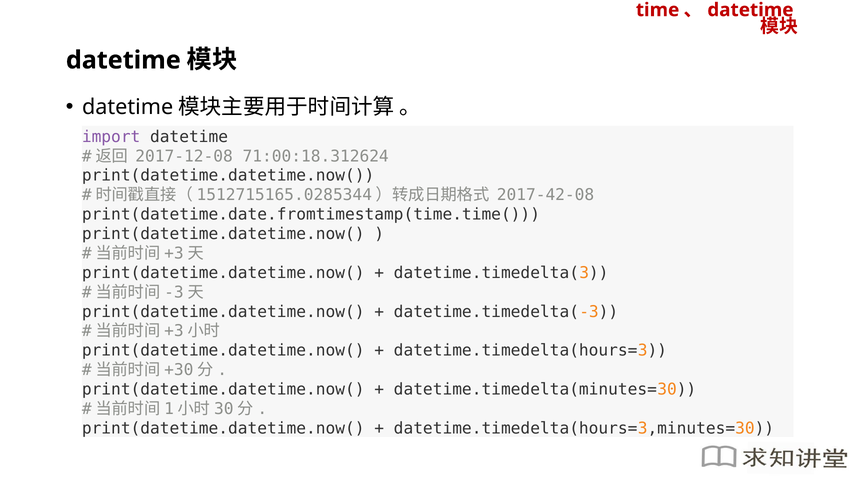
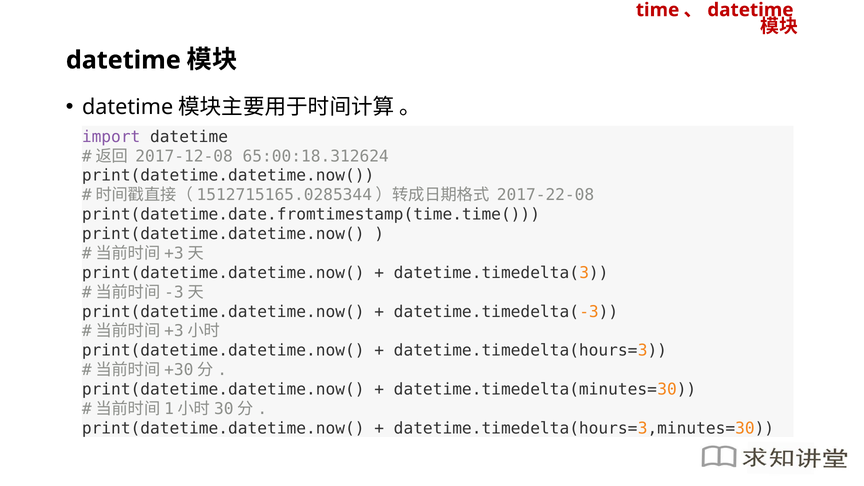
71:00:18.312624: 71:00:18.312624 -> 65:00:18.312624
2017-42-08: 2017-42-08 -> 2017-22-08
